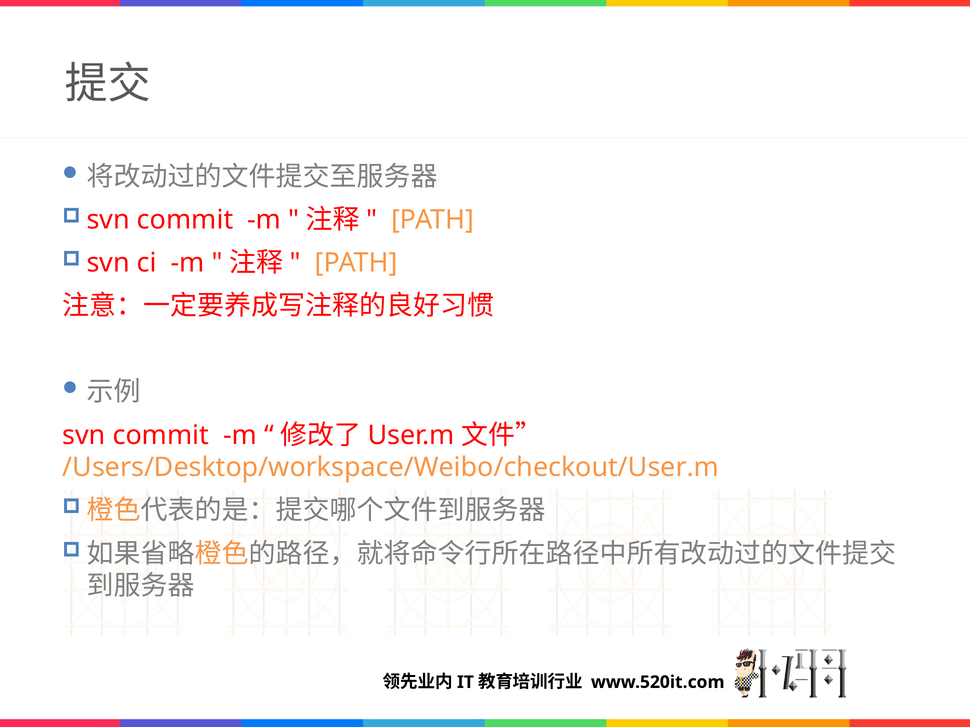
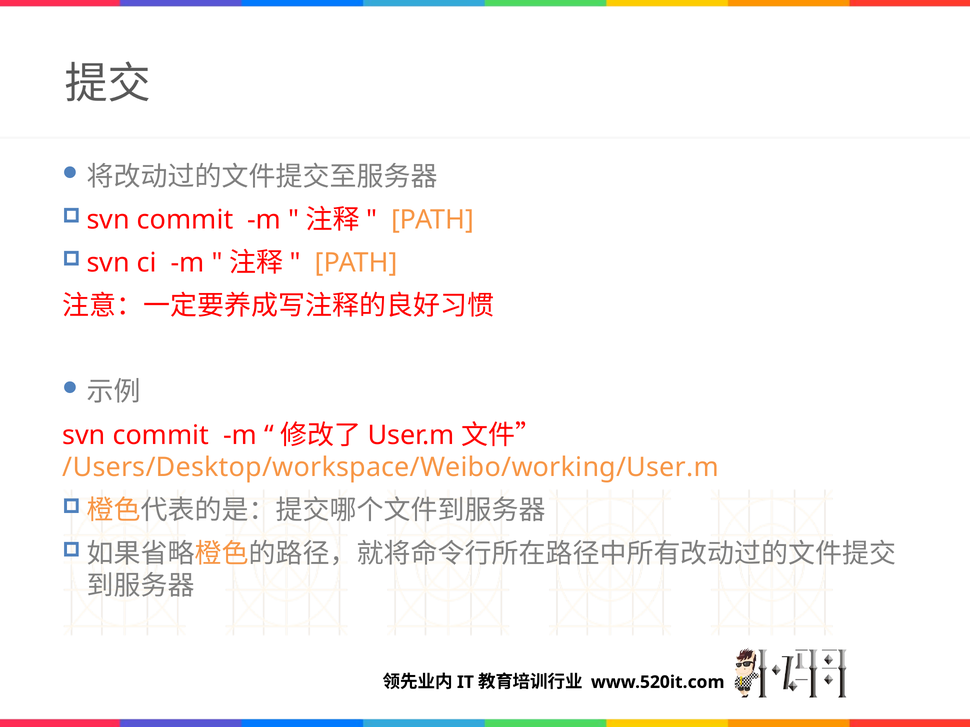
/Users/Desktop/workspace/Weibo/checkout/User.m: /Users/Desktop/workspace/Weibo/checkout/User.m -> /Users/Desktop/workspace/Weibo/working/User.m
